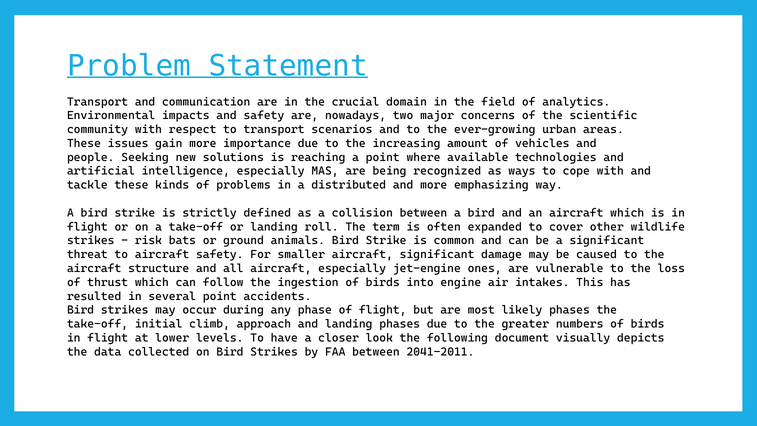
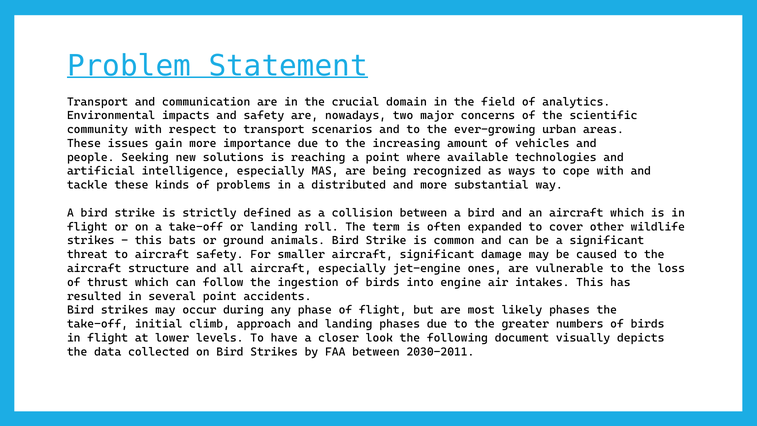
emphasizing: emphasizing -> substantial
risk at (148, 241): risk -> this
2041-2011: 2041-2011 -> 2030-2011
